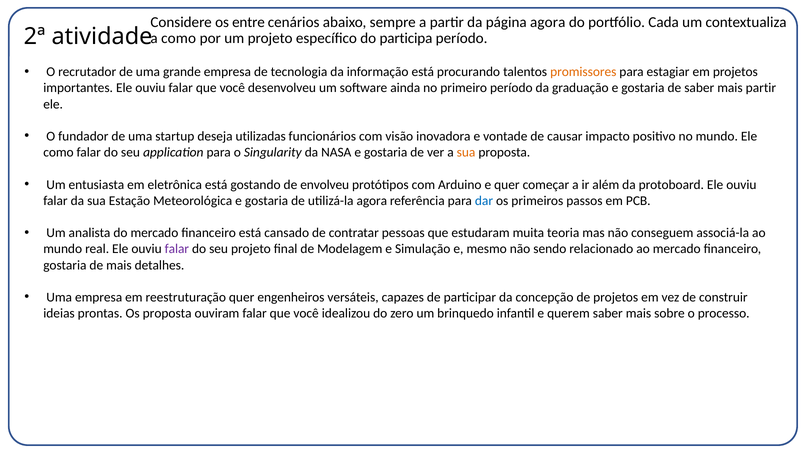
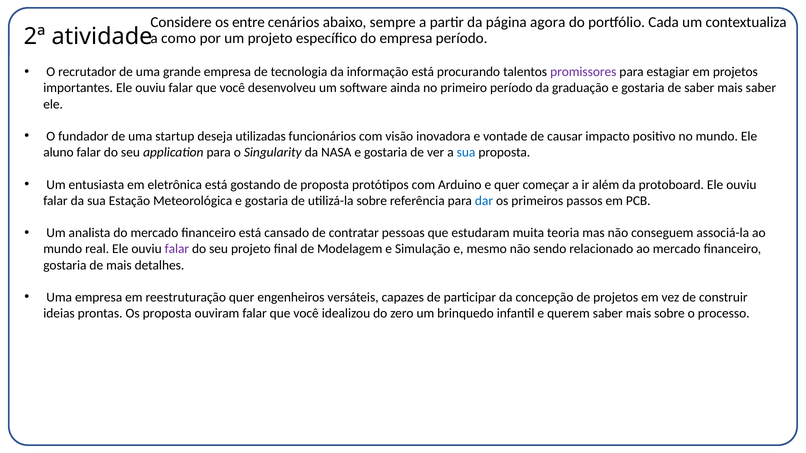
do participa: participa -> empresa
promissores colour: orange -> purple
mais partir: partir -> saber
como at (58, 153): como -> aluno
sua at (466, 153) colour: orange -> blue
de envolveu: envolveu -> proposta
utilizá-la agora: agora -> sobre
